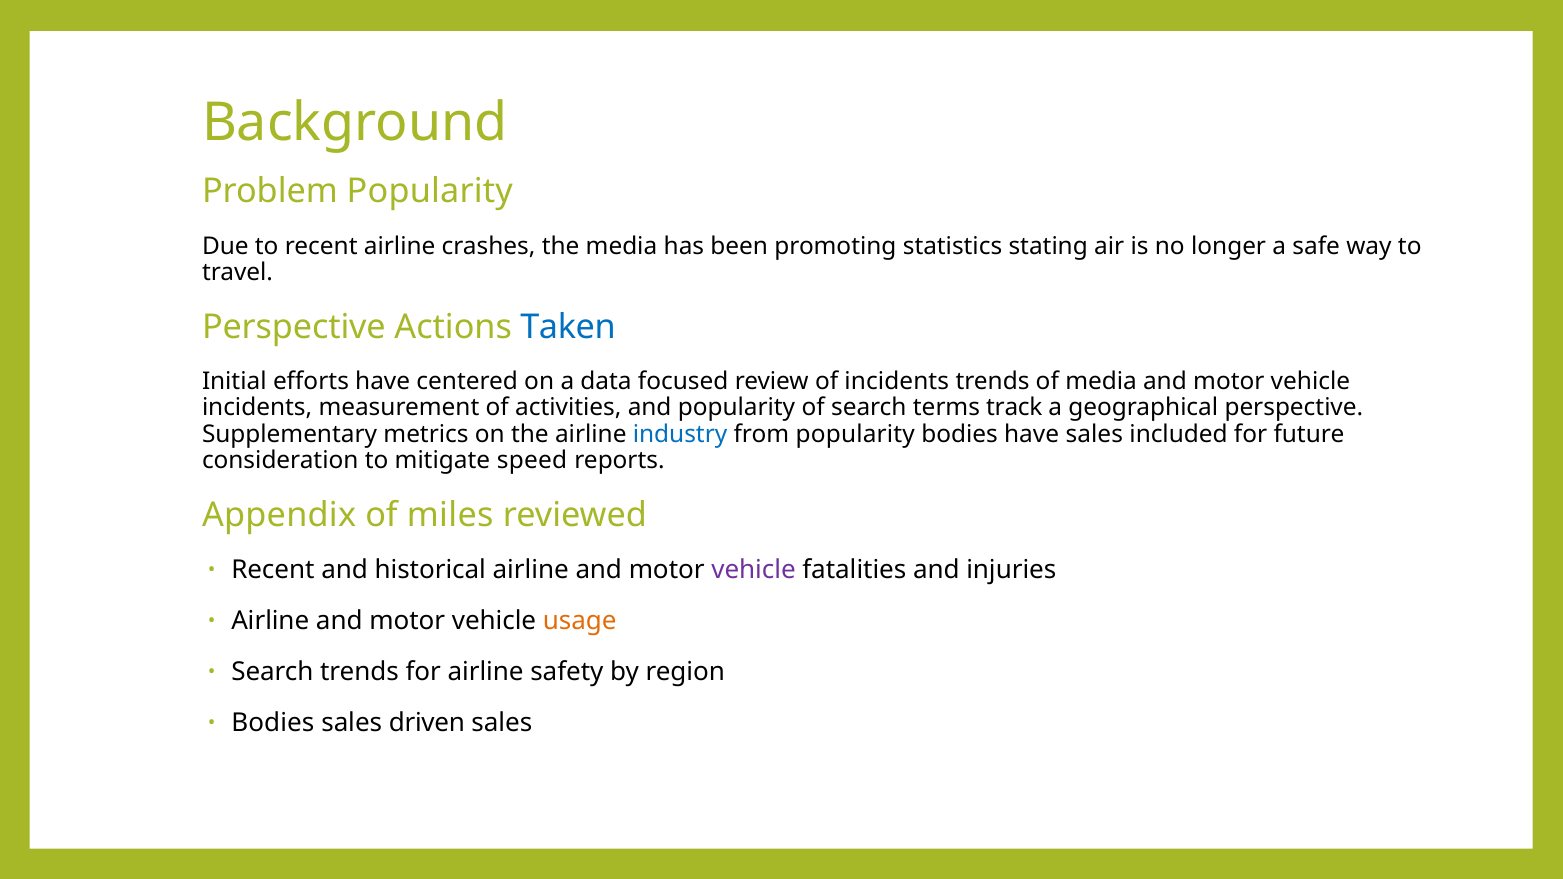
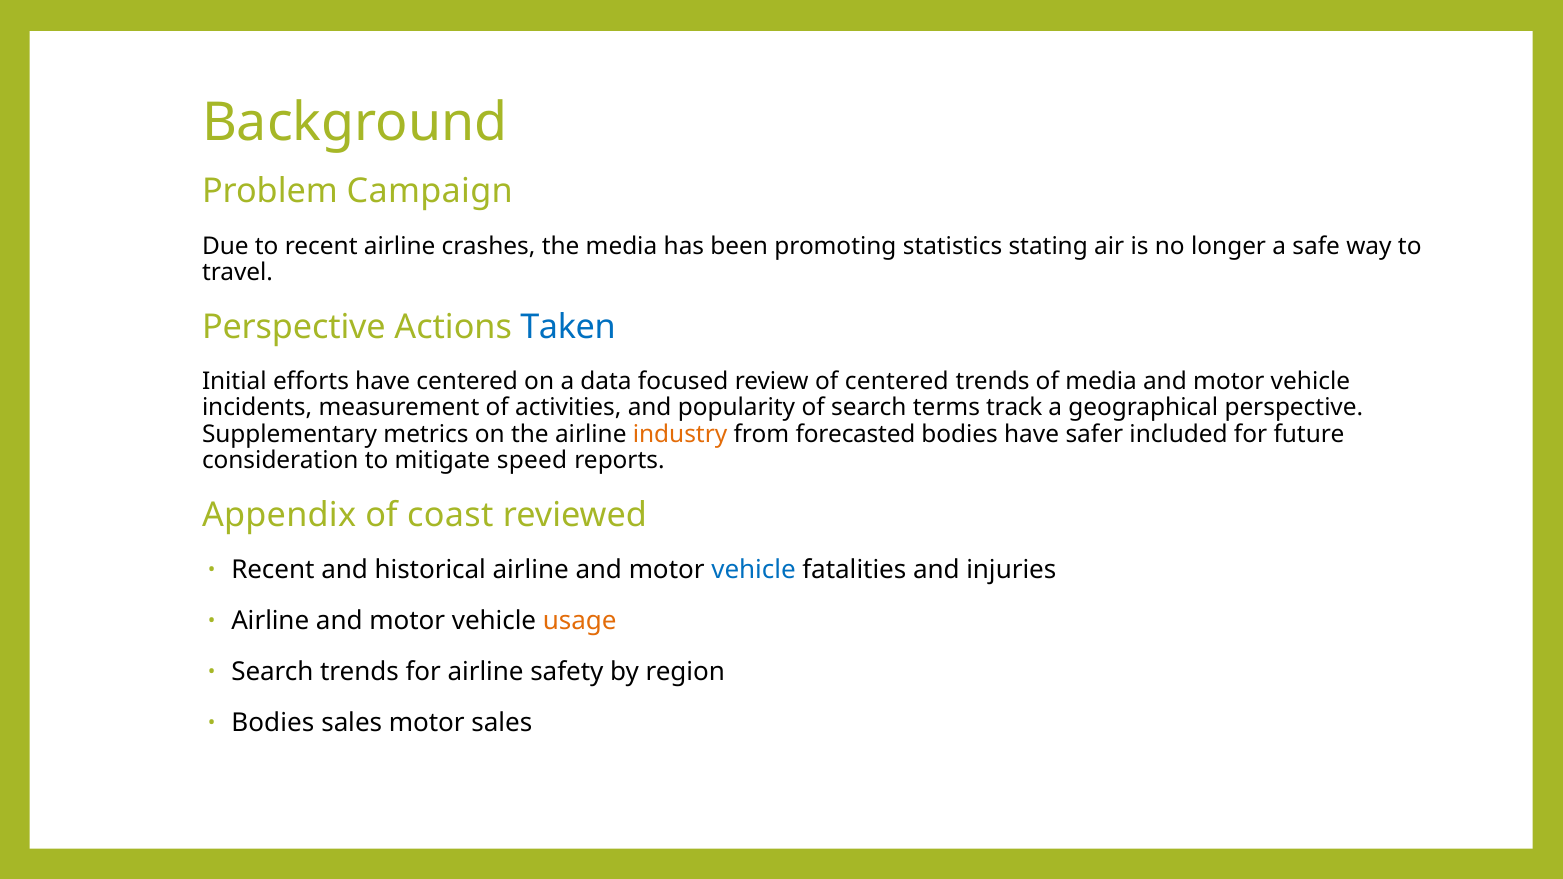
Problem Popularity: Popularity -> Campaign
of incidents: incidents -> centered
industry colour: blue -> orange
from popularity: popularity -> forecasted
have sales: sales -> safer
miles: miles -> coast
vehicle at (754, 570) colour: purple -> blue
sales driven: driven -> motor
